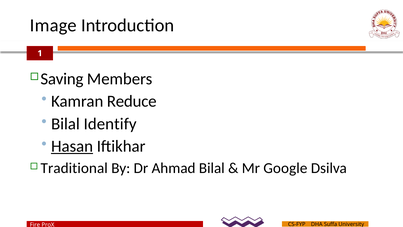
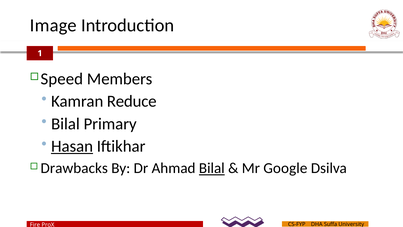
Saving: Saving -> Speed
Identify: Identify -> Primary
Traditional: Traditional -> Drawbacks
Bilal at (212, 168) underline: none -> present
